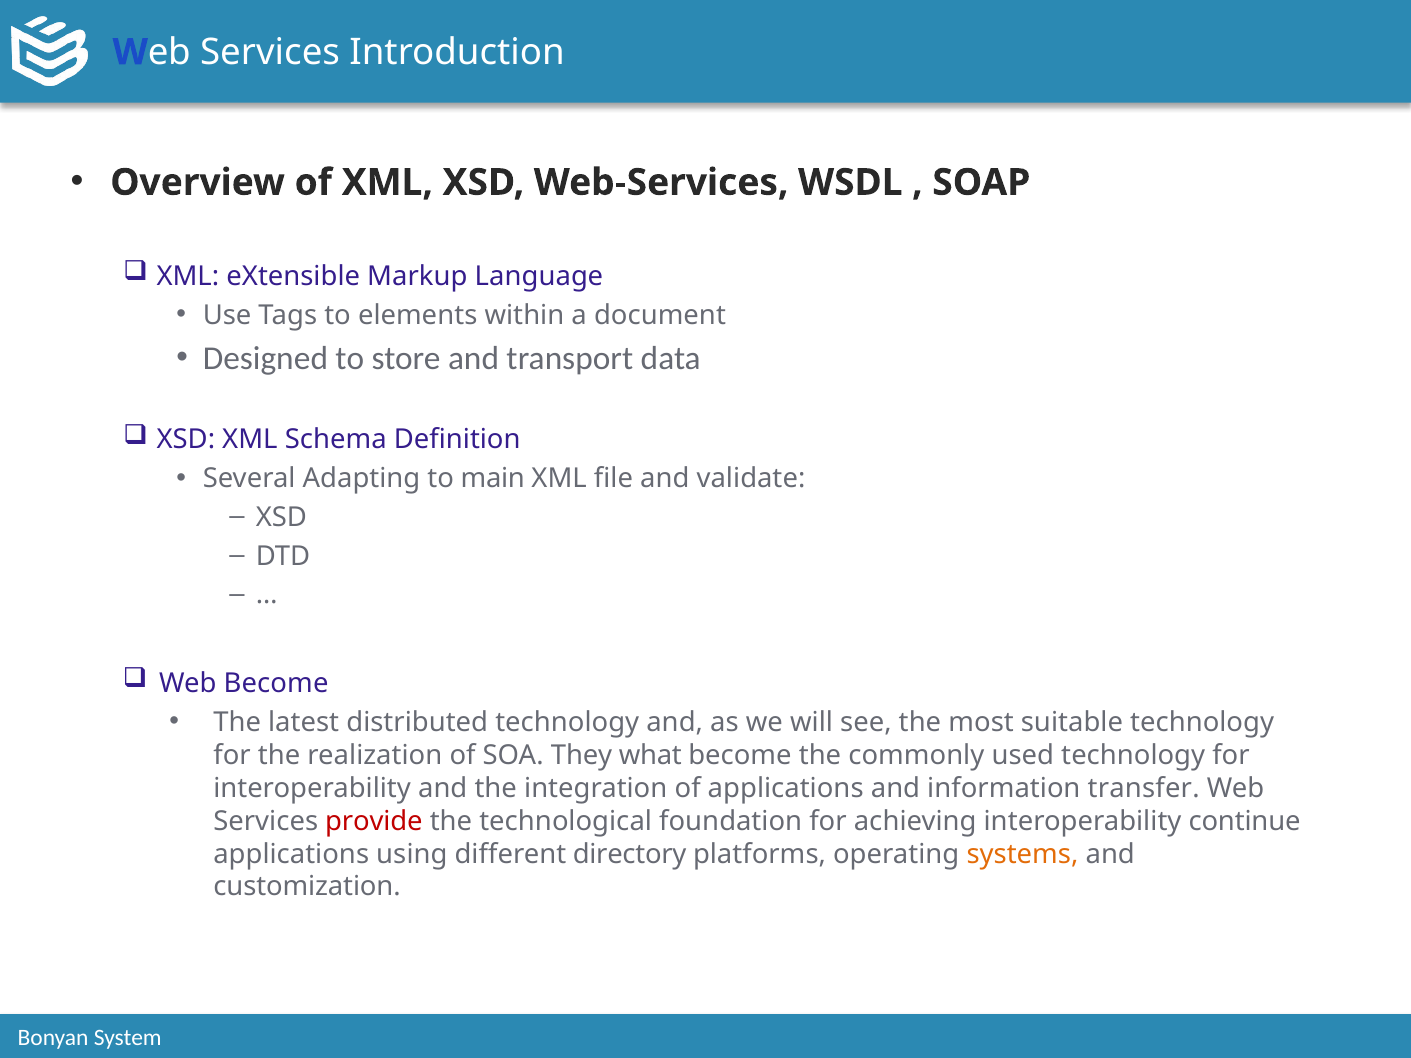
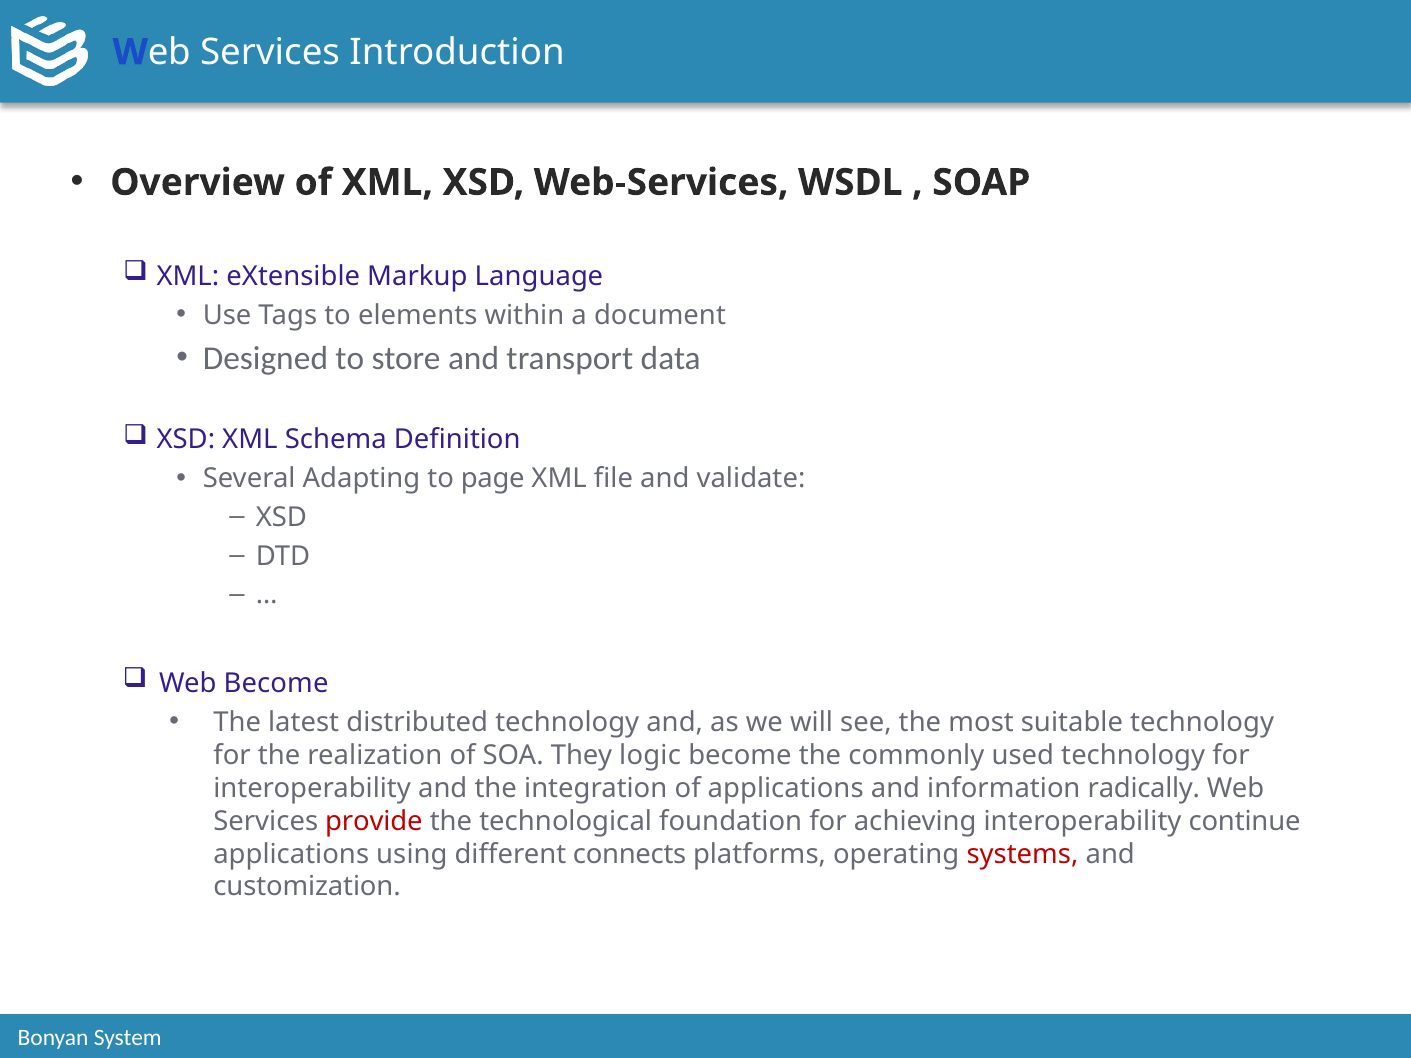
main: main -> page
what: what -> logic
transfer: transfer -> radically
directory: directory -> connects
systems colour: orange -> red
